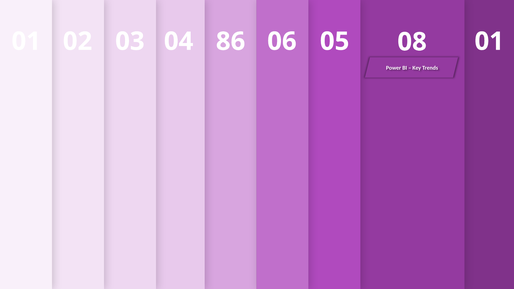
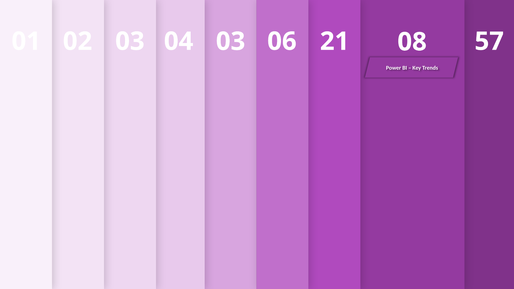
04 86: 86 -> 03
05: 05 -> 21
01 at (489, 41): 01 -> 57
